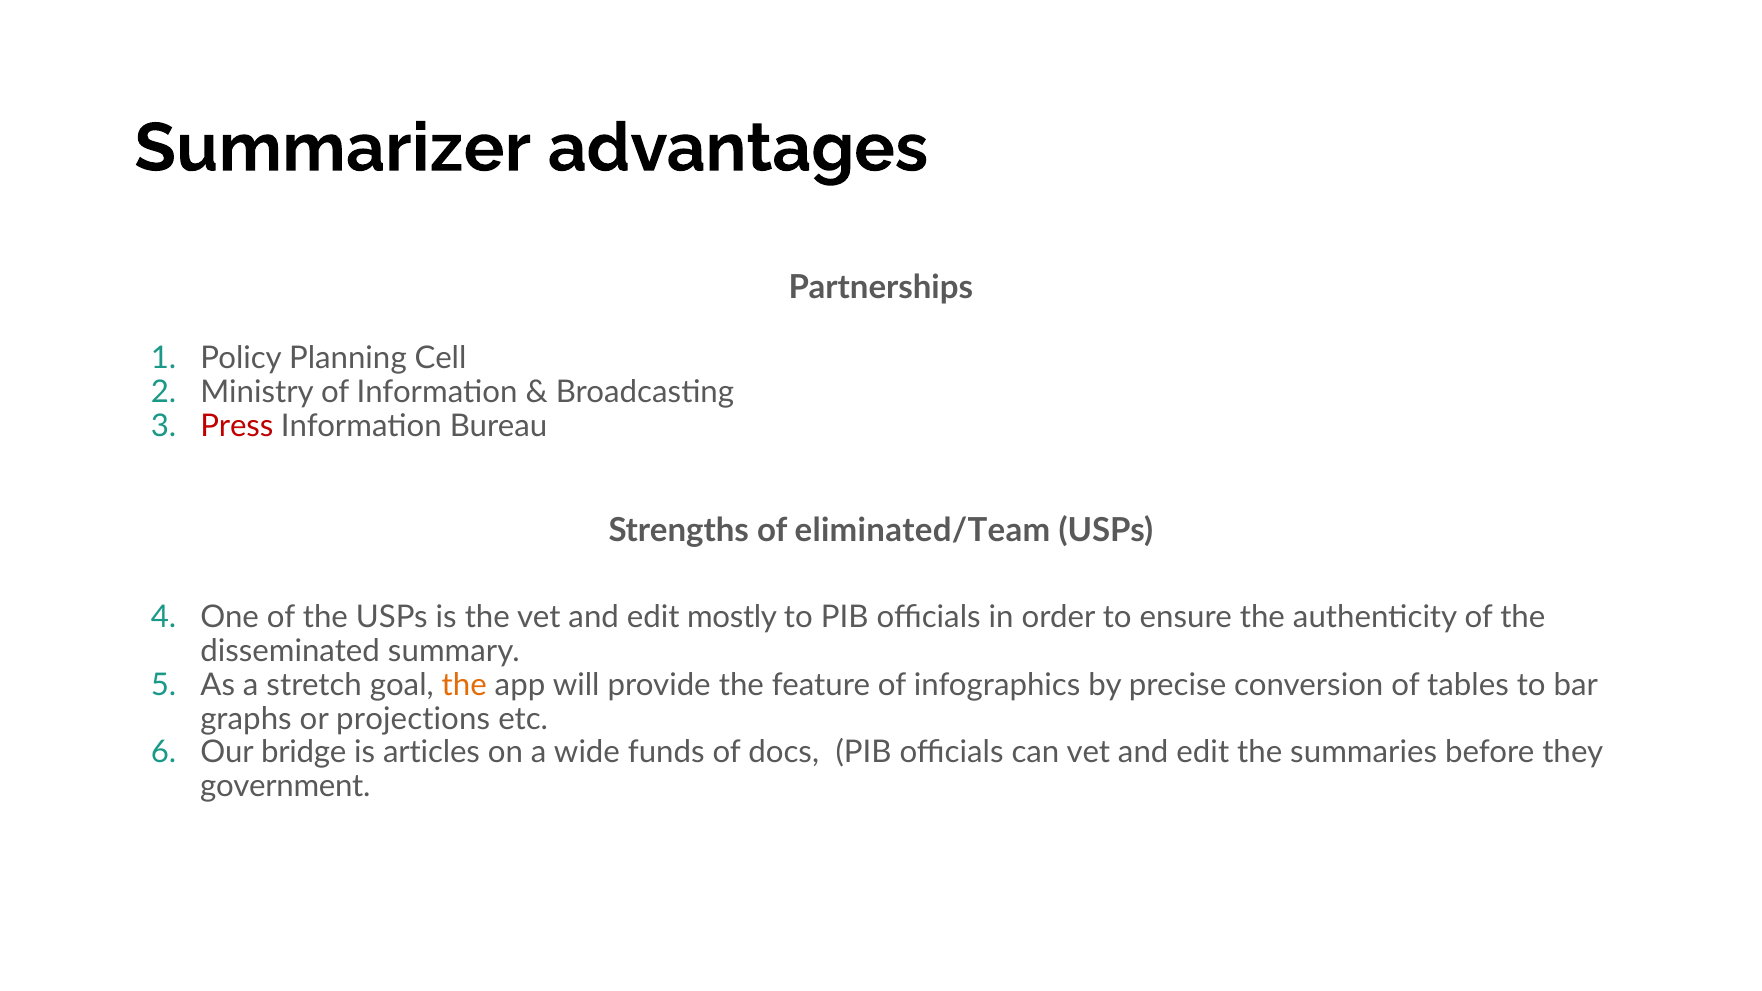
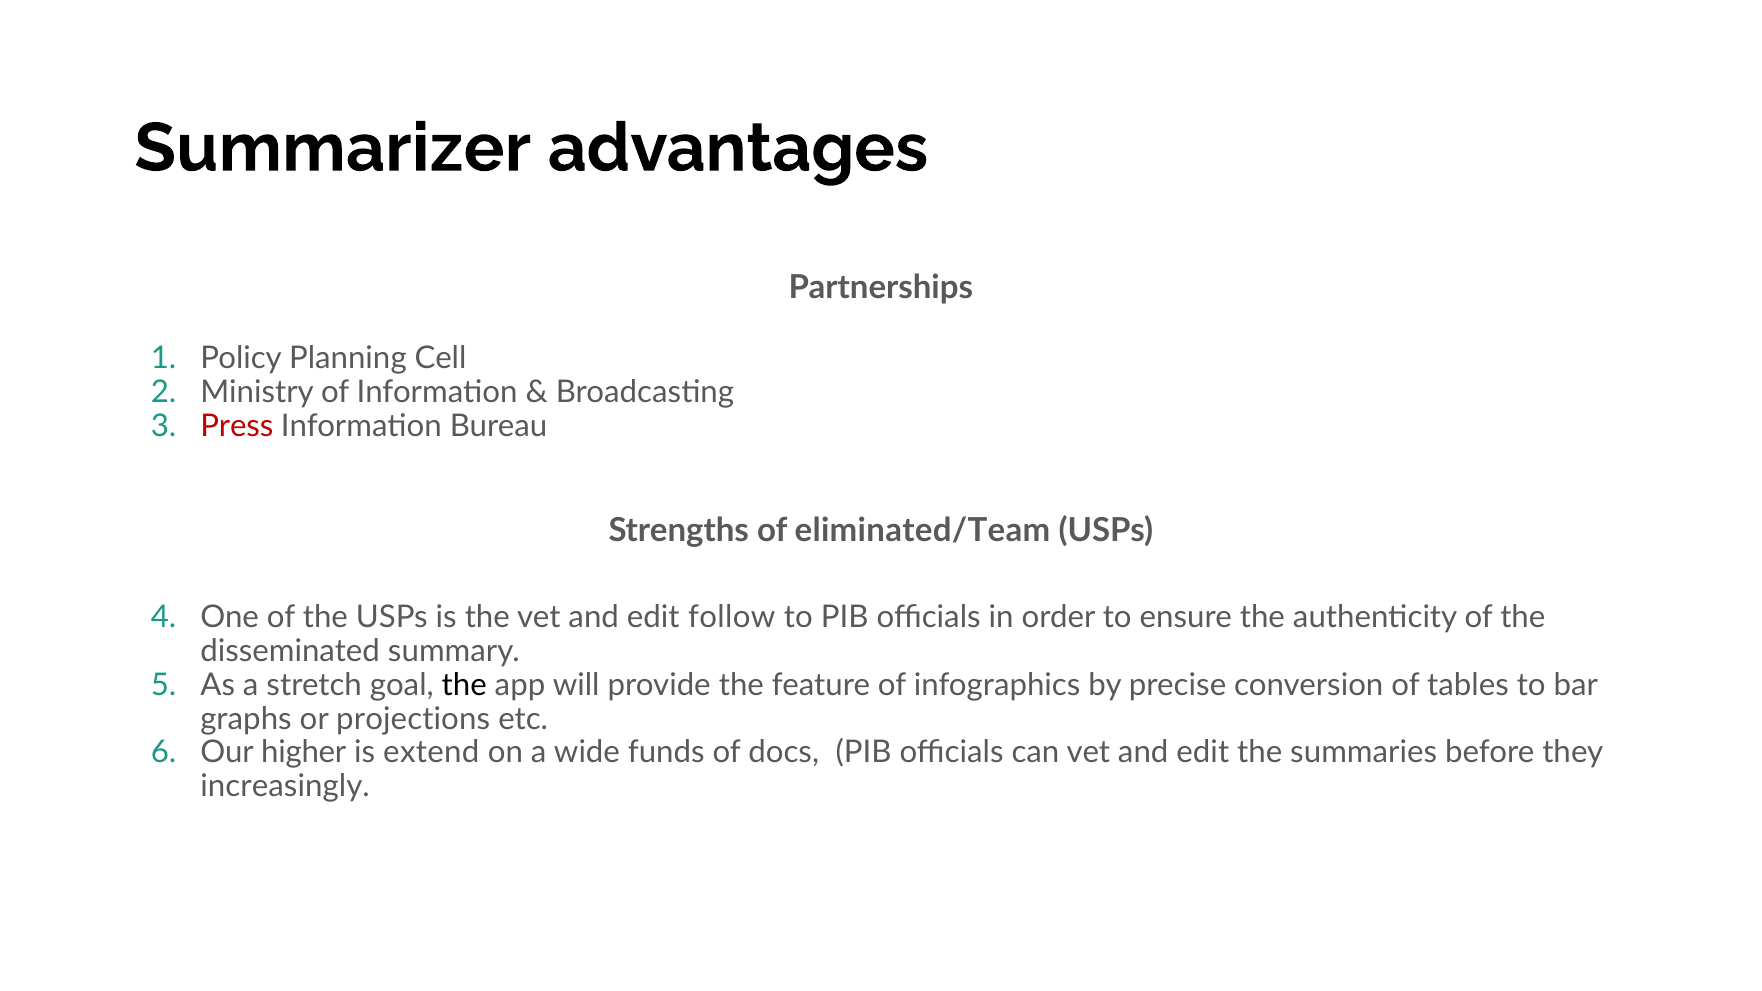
mostly: mostly -> follow
the at (464, 685) colour: orange -> black
bridge: bridge -> higher
articles: articles -> extend
government: government -> increasingly
